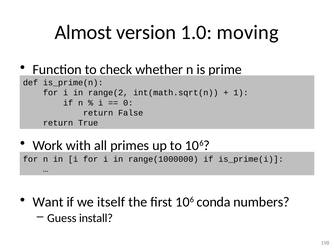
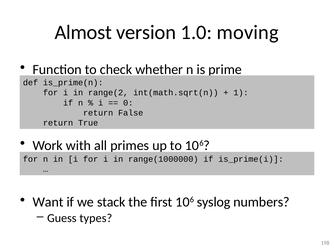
itself: itself -> stack
conda: conda -> syslog
install: install -> types
